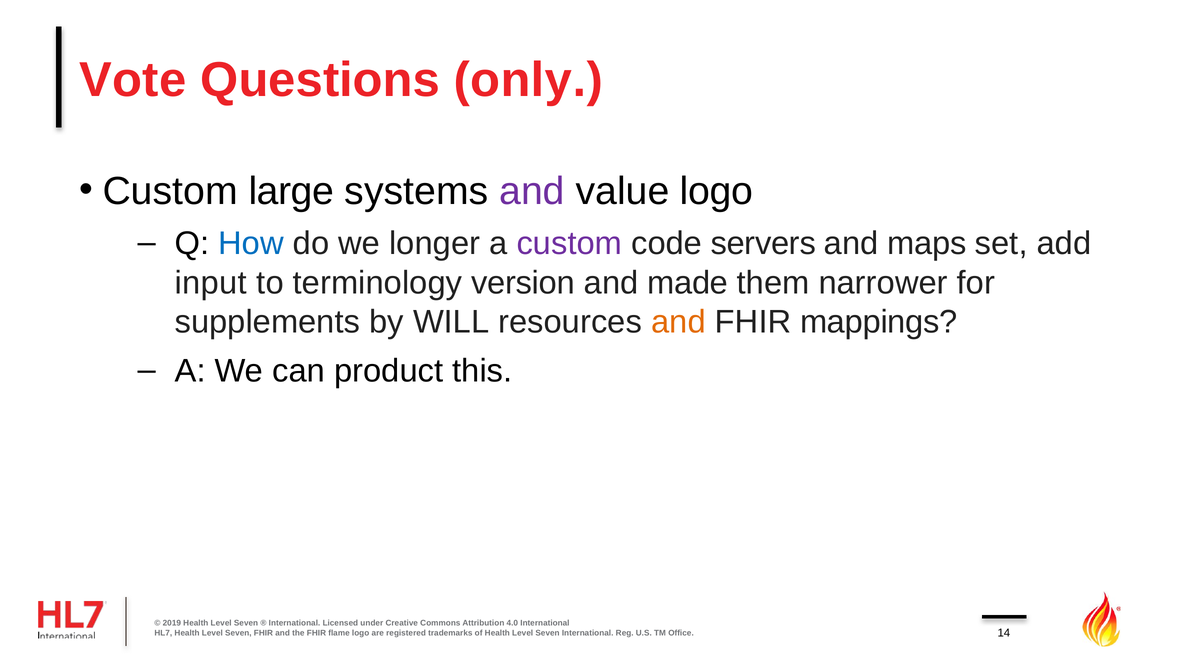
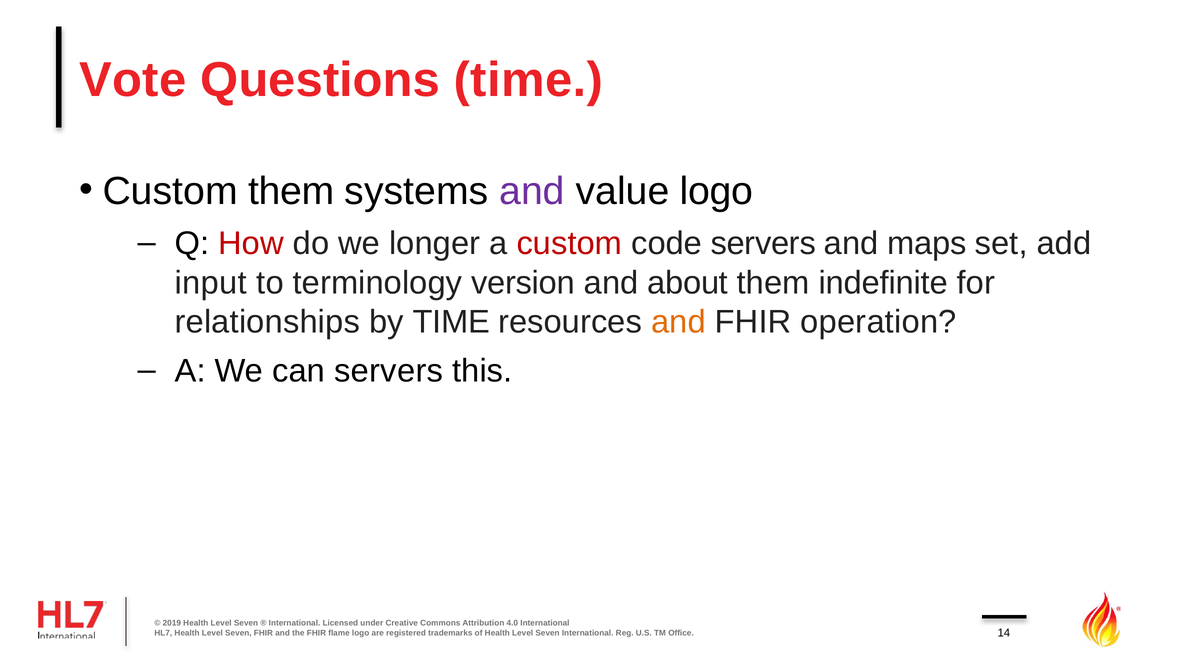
Questions only: only -> time
Custom large: large -> them
How colour: blue -> red
custom at (569, 244) colour: purple -> red
made: made -> about
narrower: narrower -> indefinite
supplements: supplements -> relationships
by WILL: WILL -> TIME
mappings: mappings -> operation
can product: product -> servers
